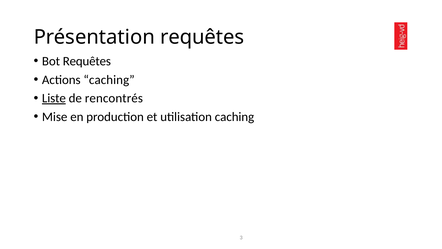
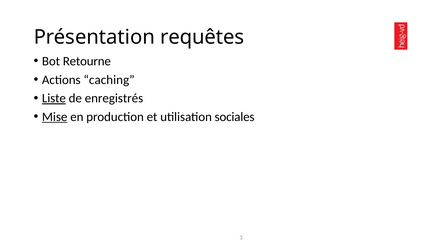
Bot Requêtes: Requêtes -> Retourne
rencontrés: rencontrés -> enregistrés
Mise underline: none -> present
utilisation caching: caching -> sociales
